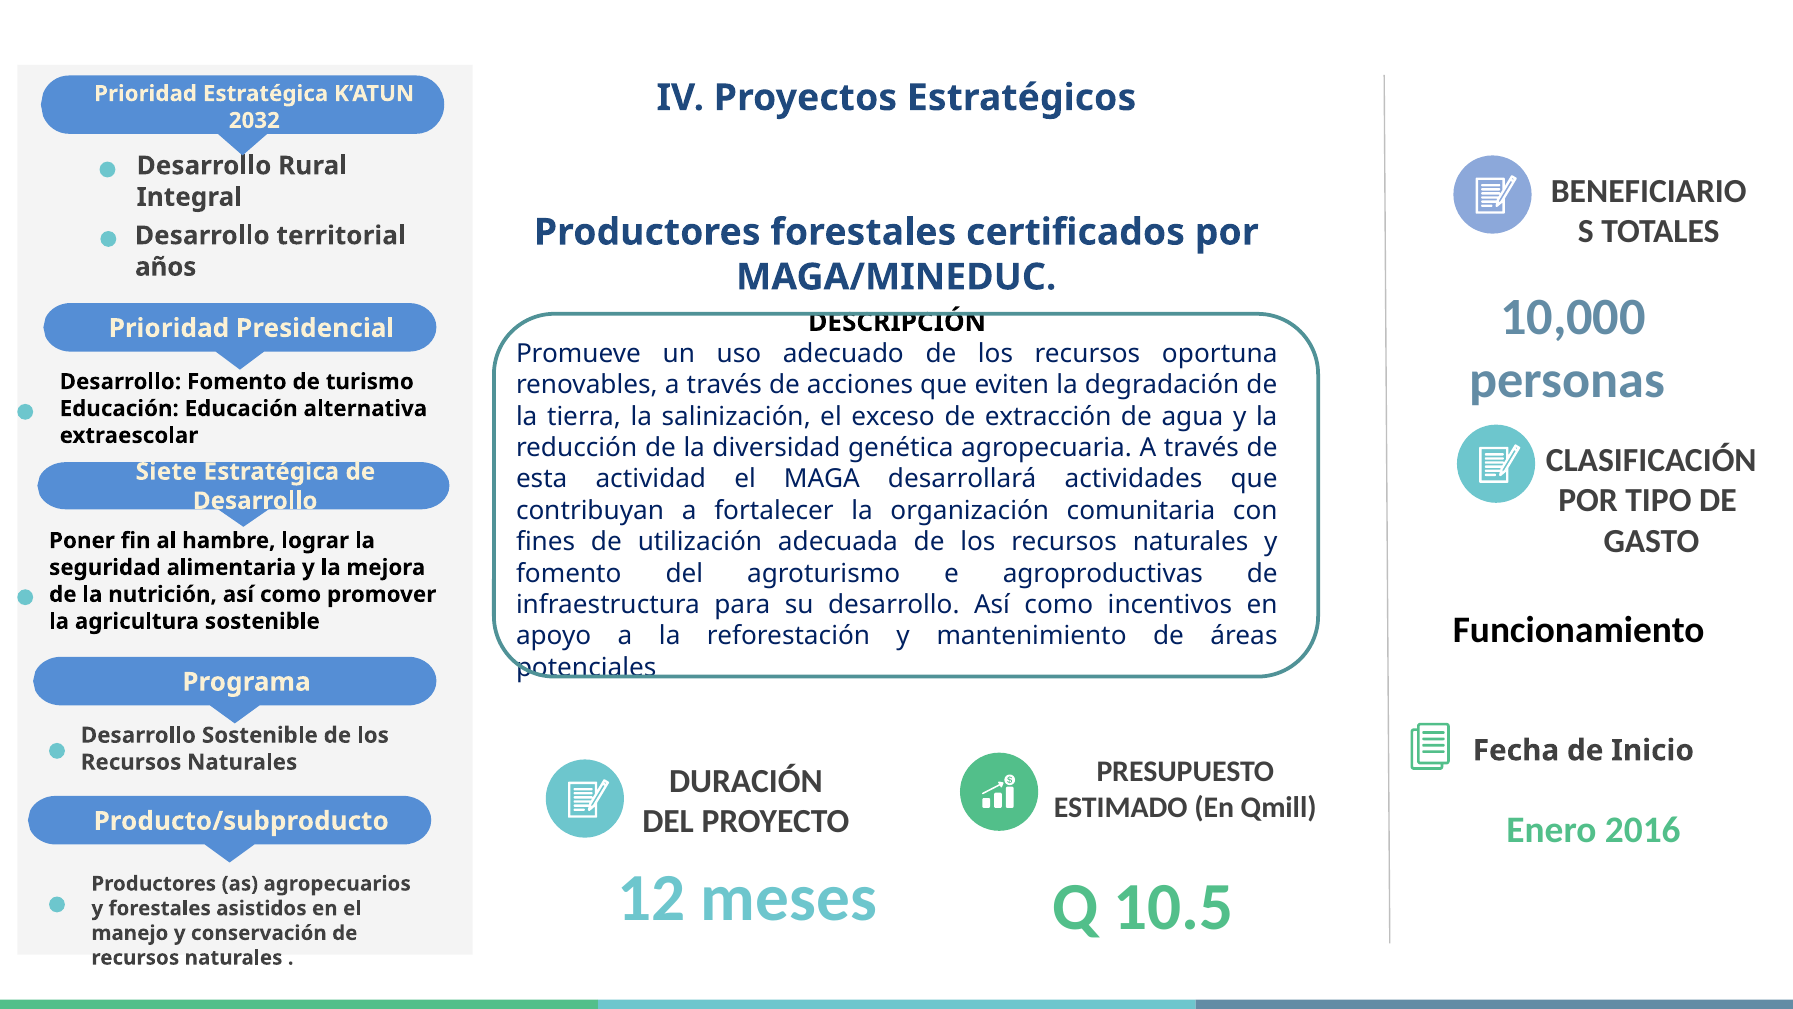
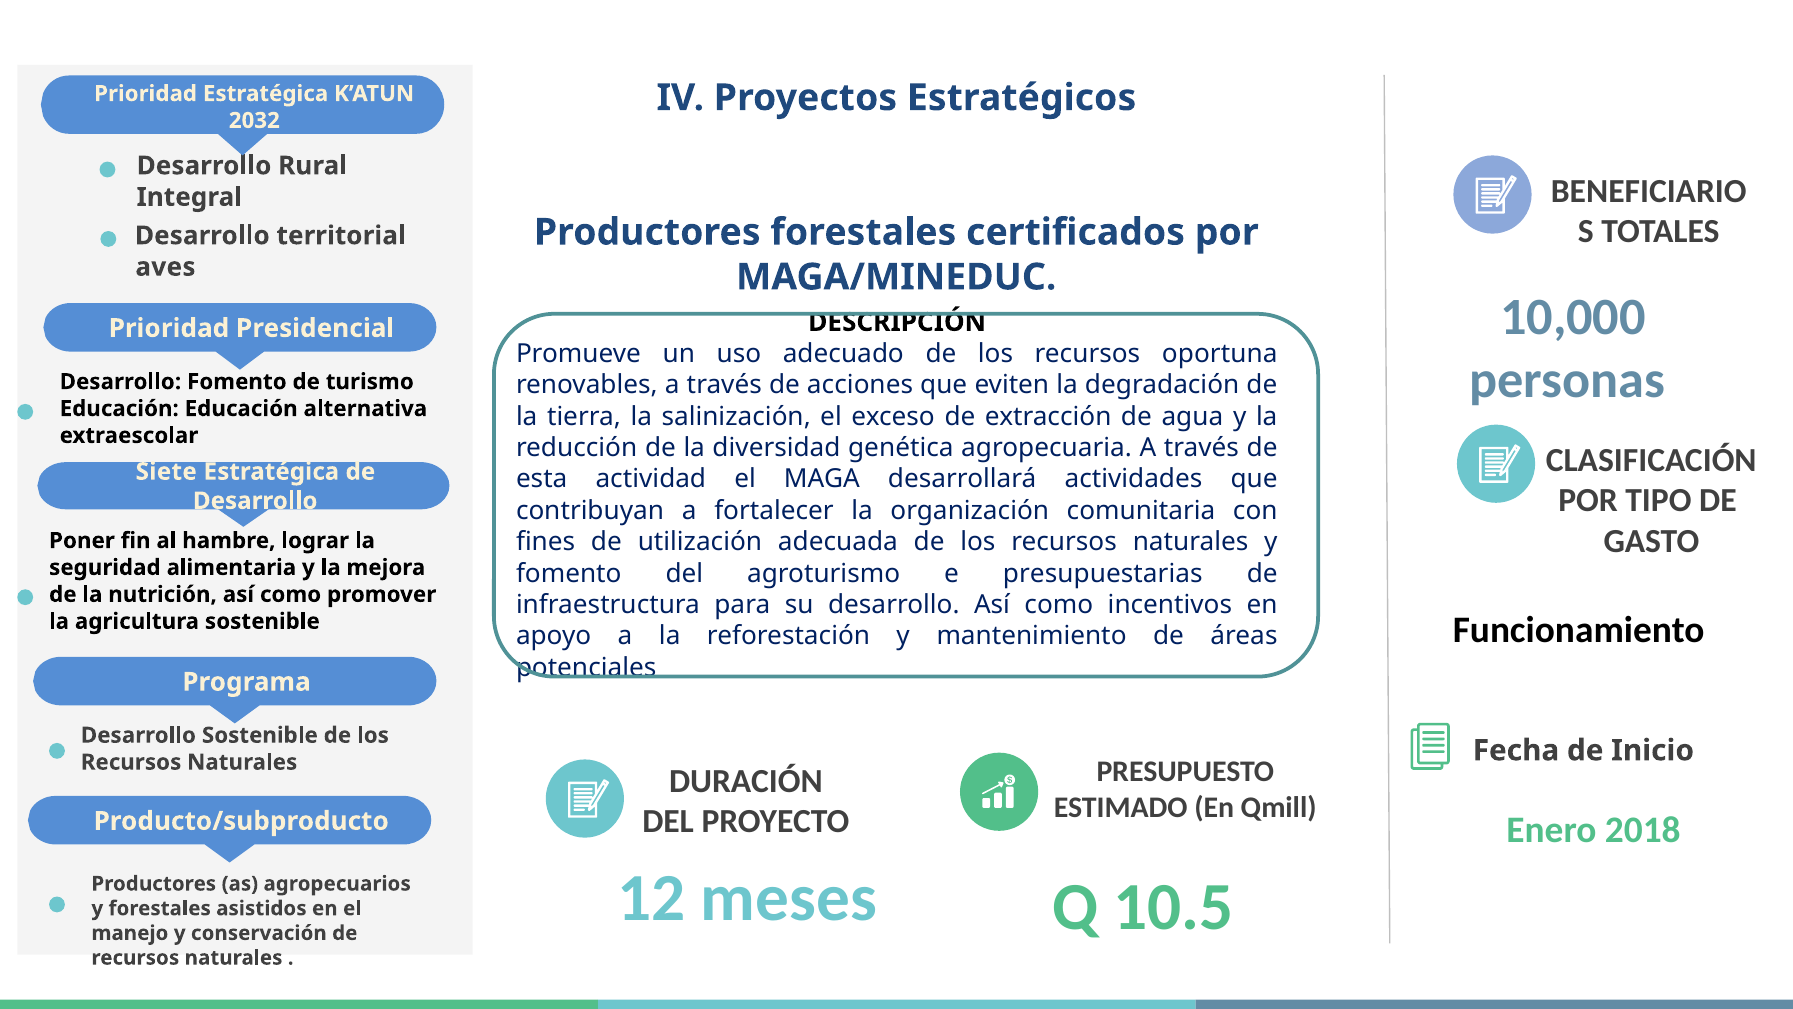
años: años -> aves
agroproductivas: agroproductivas -> presupuestarias
2016: 2016 -> 2018
